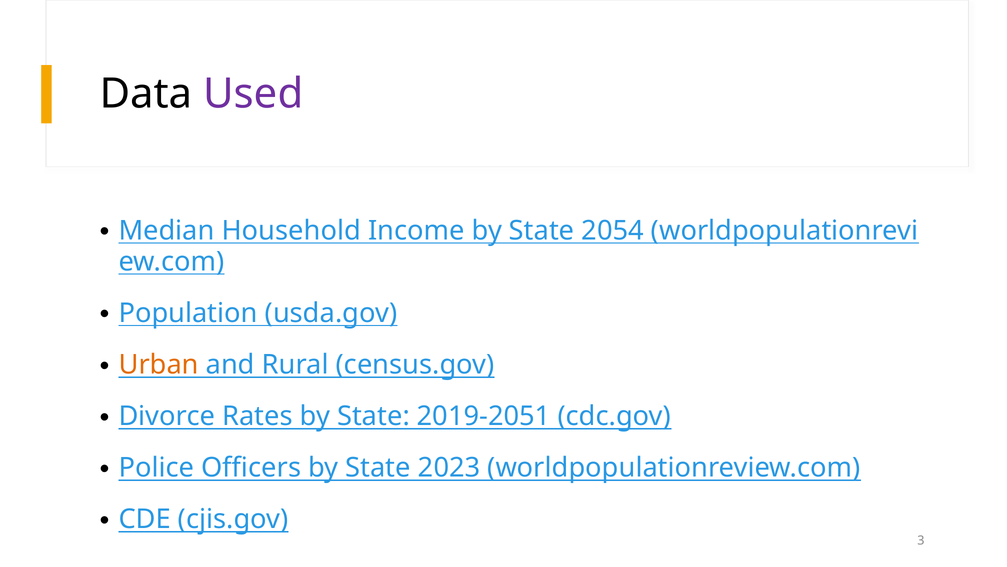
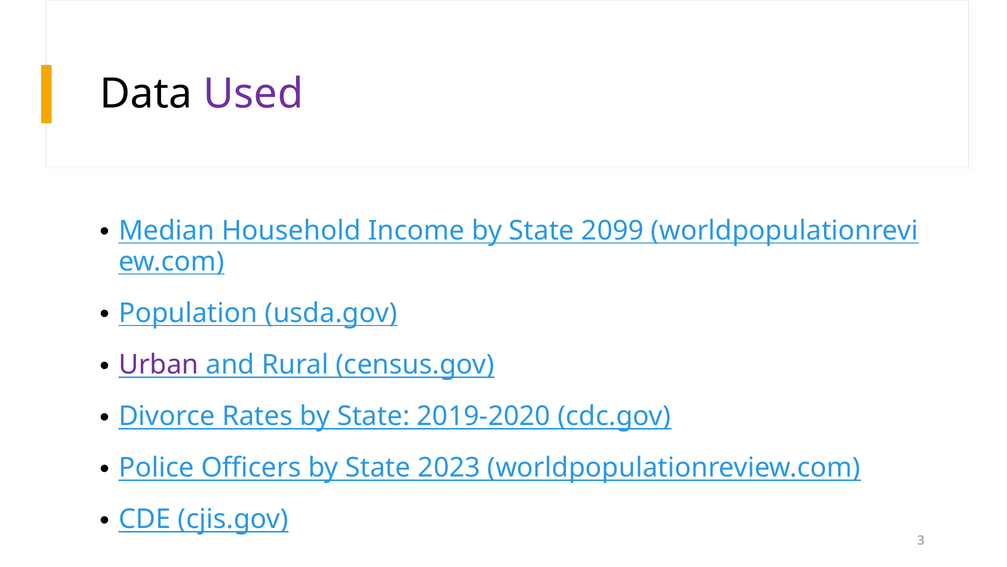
2054: 2054 -> 2099
Urban colour: orange -> purple
2019-2051: 2019-2051 -> 2019-2020
